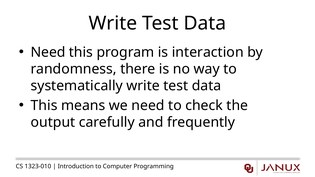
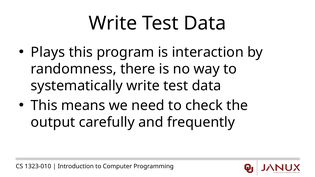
Need at (48, 52): Need -> Plays
